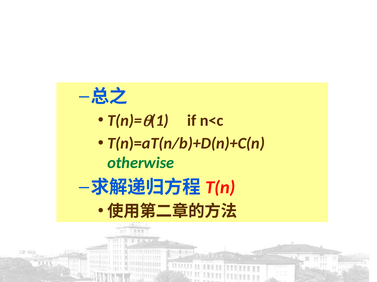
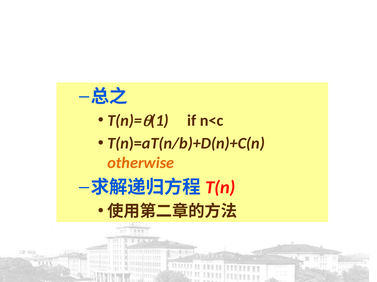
otherwise colour: green -> orange
